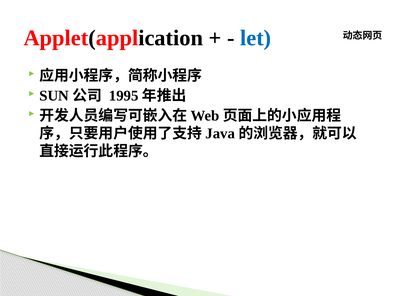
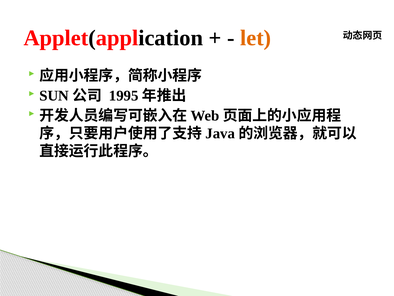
let colour: blue -> orange
